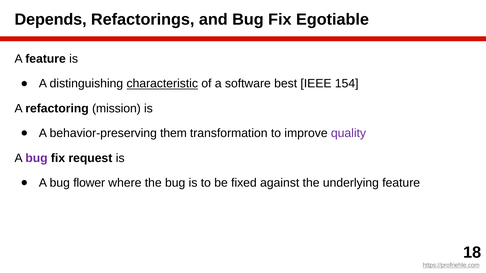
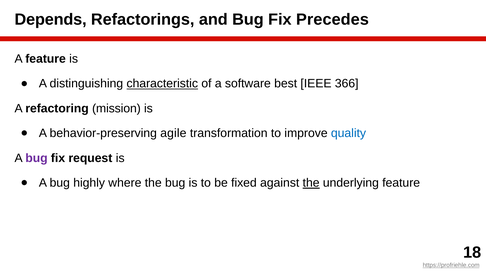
Egotiable: Egotiable -> Precedes
154: 154 -> 366
them: them -> agile
quality colour: purple -> blue
flower: flower -> highly
the at (311, 183) underline: none -> present
